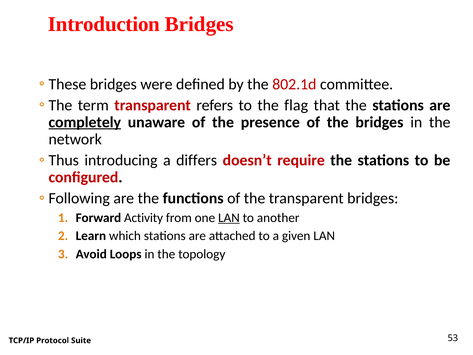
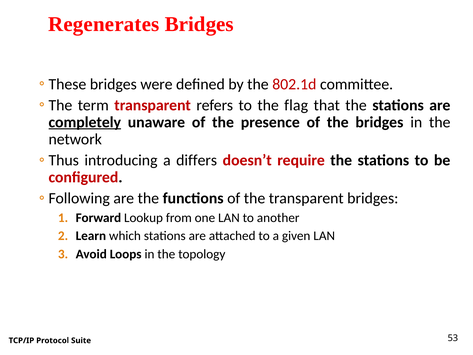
Introduction: Introduction -> Regenerates
Activity: Activity -> Lookup
LAN at (229, 218) underline: present -> none
